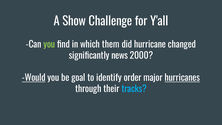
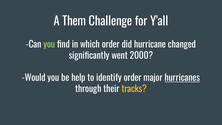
Show: Show -> Them
which them: them -> order
news: news -> went
Would underline: present -> none
goal: goal -> help
tracks colour: light blue -> yellow
